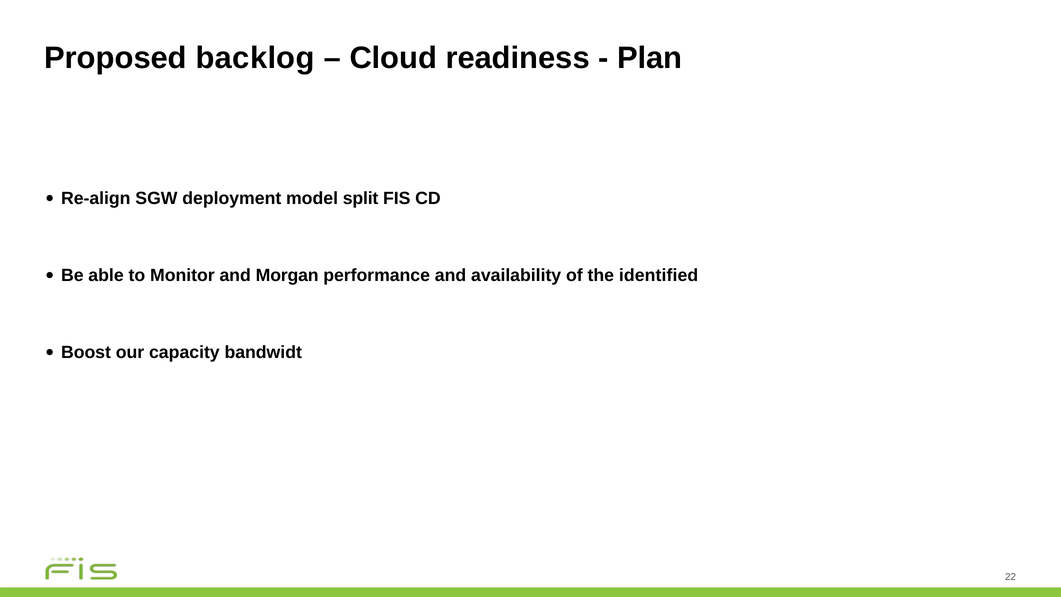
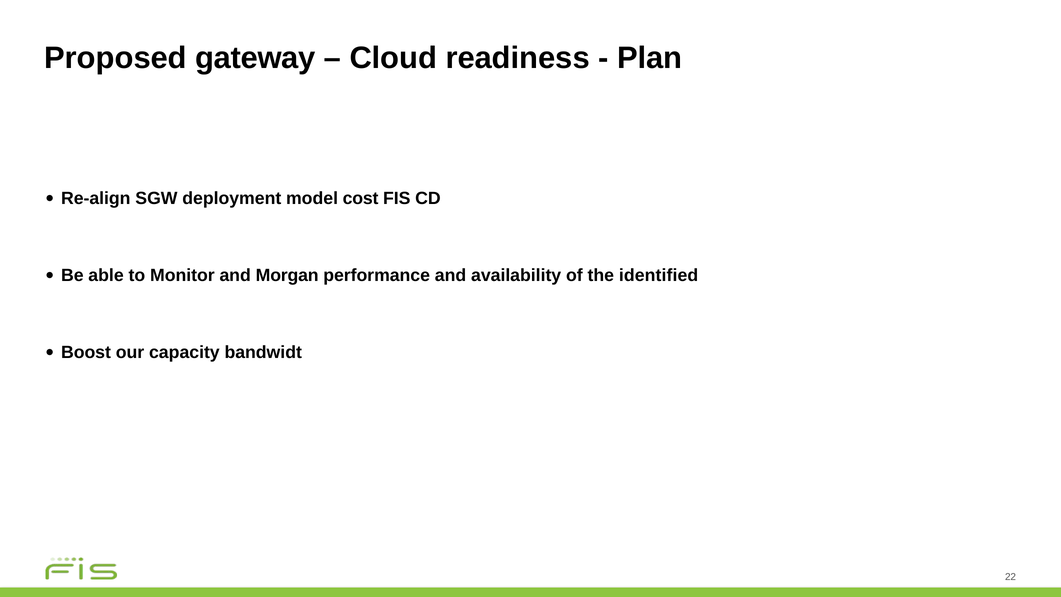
backlog: backlog -> gateway
split: split -> cost
